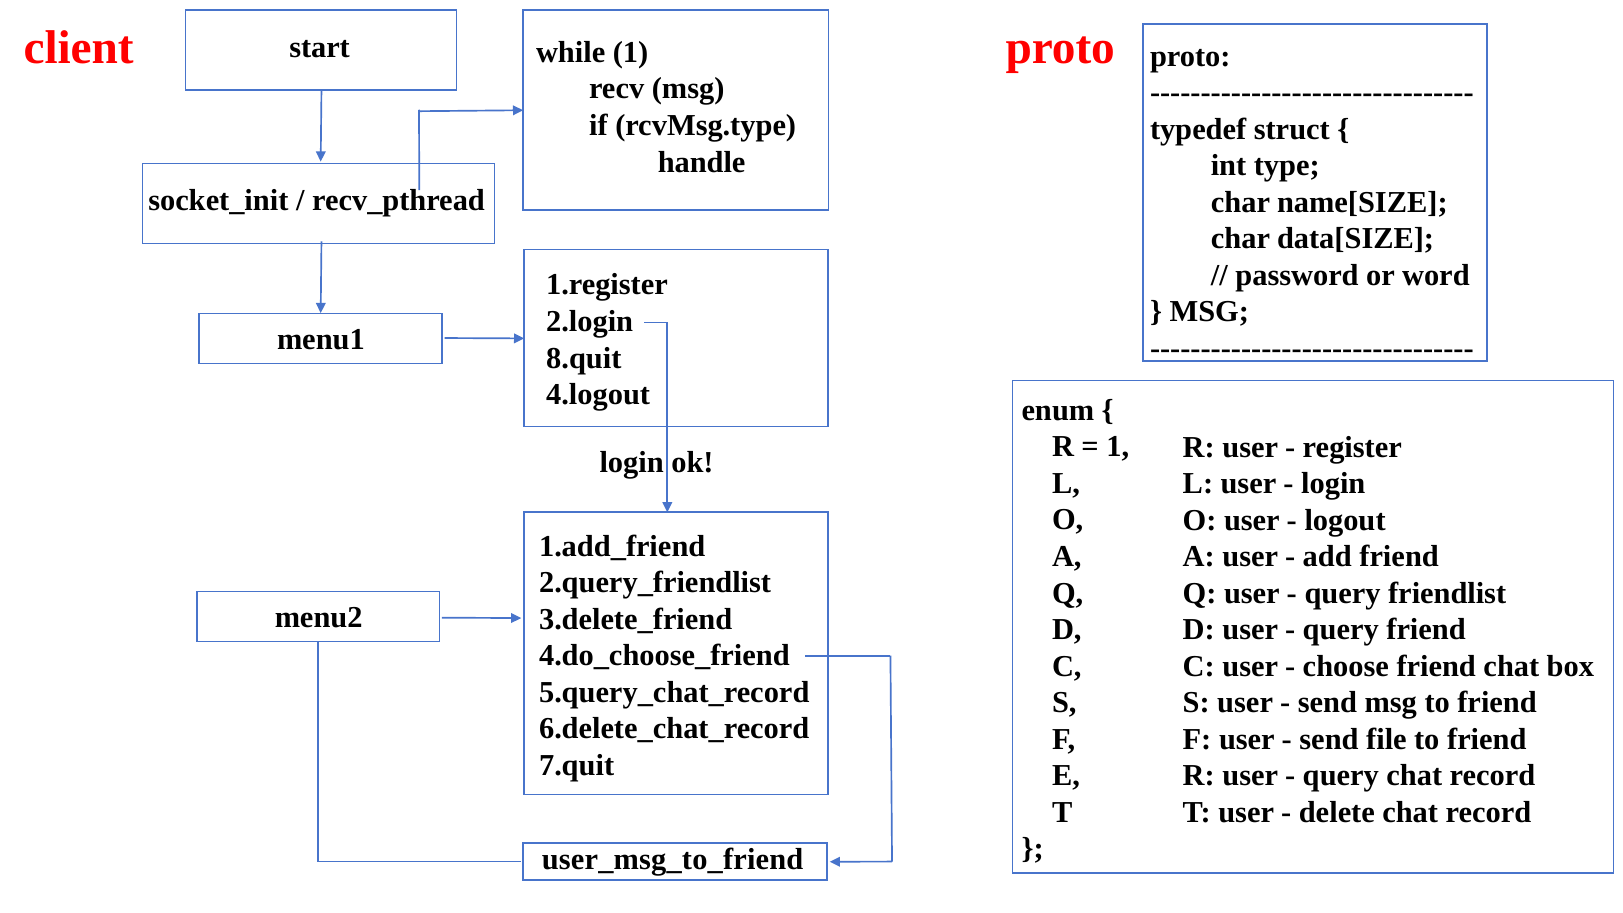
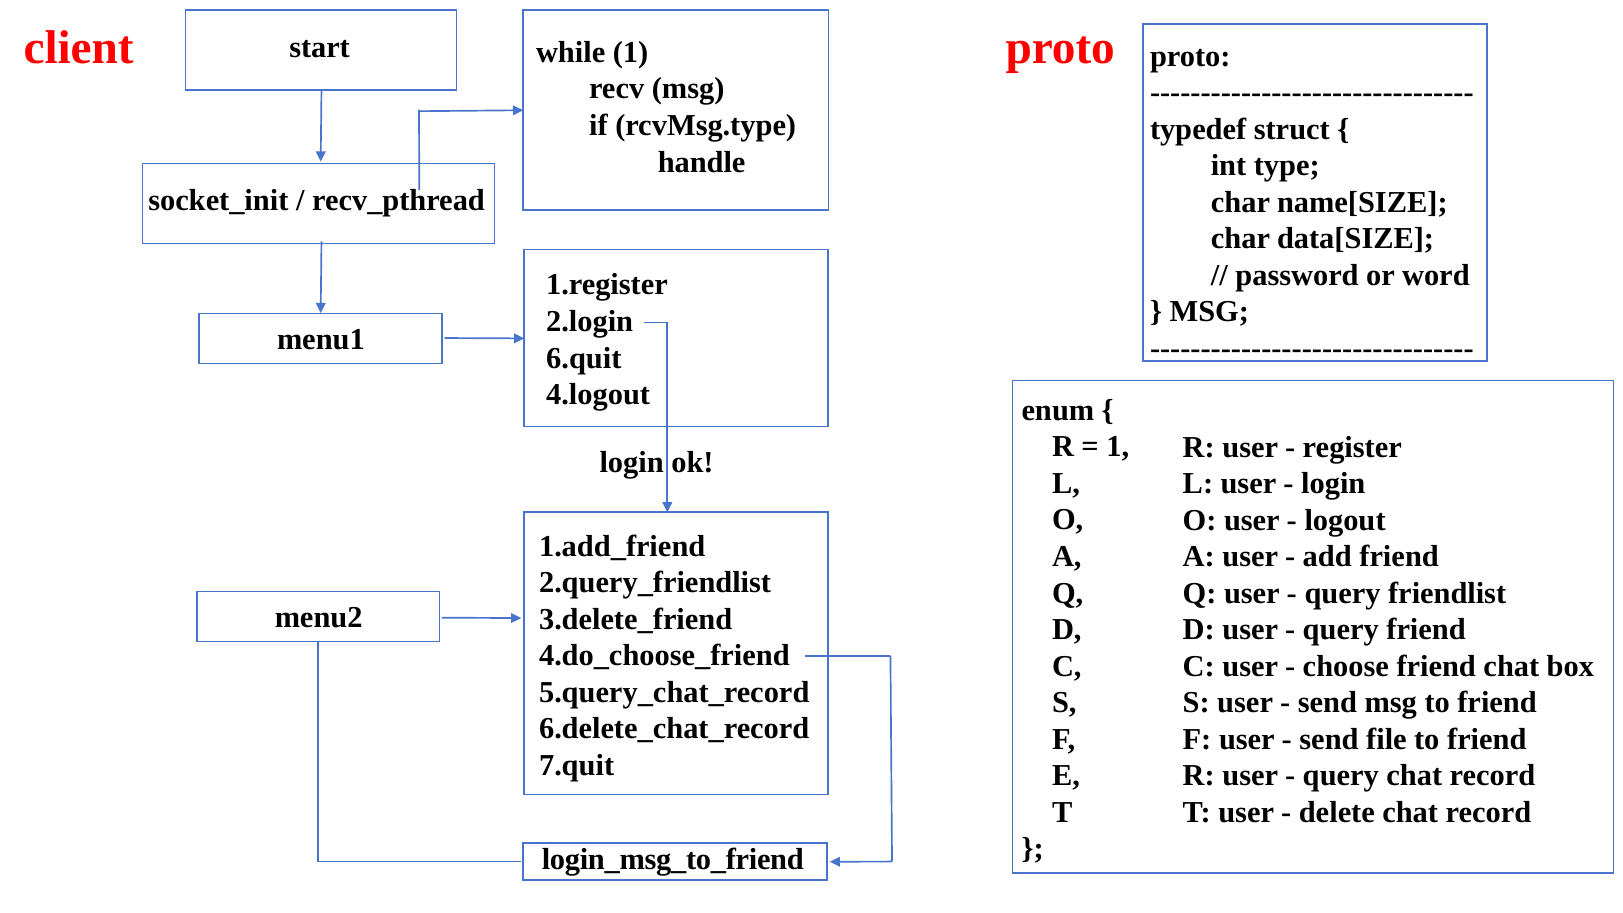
8.quit: 8.quit -> 6.quit
user_msg_to_friend: user_msg_to_friend -> login_msg_to_friend
